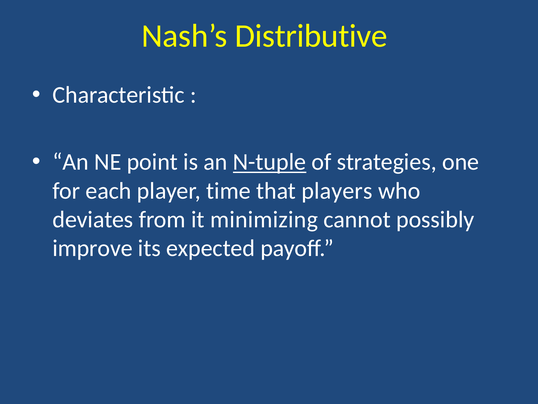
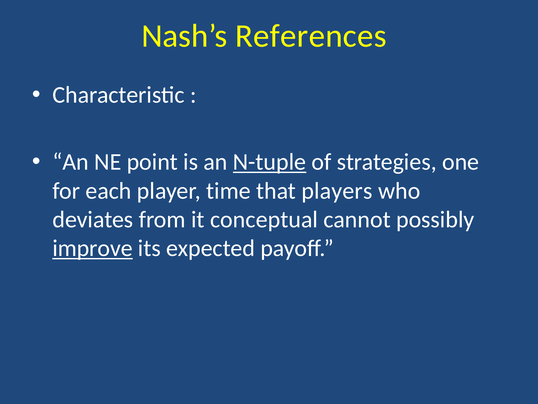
Distributive: Distributive -> References
minimizing: minimizing -> conceptual
improve underline: none -> present
